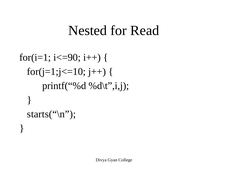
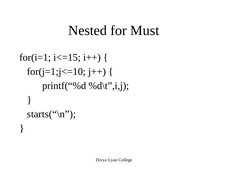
Read: Read -> Must
i<=90: i<=90 -> i<=15
